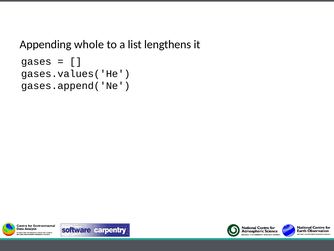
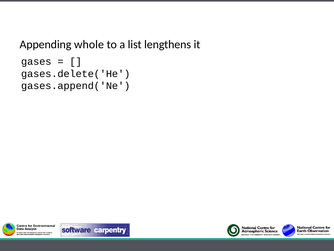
gases.values('He: gases.values('He -> gases.delete('He
